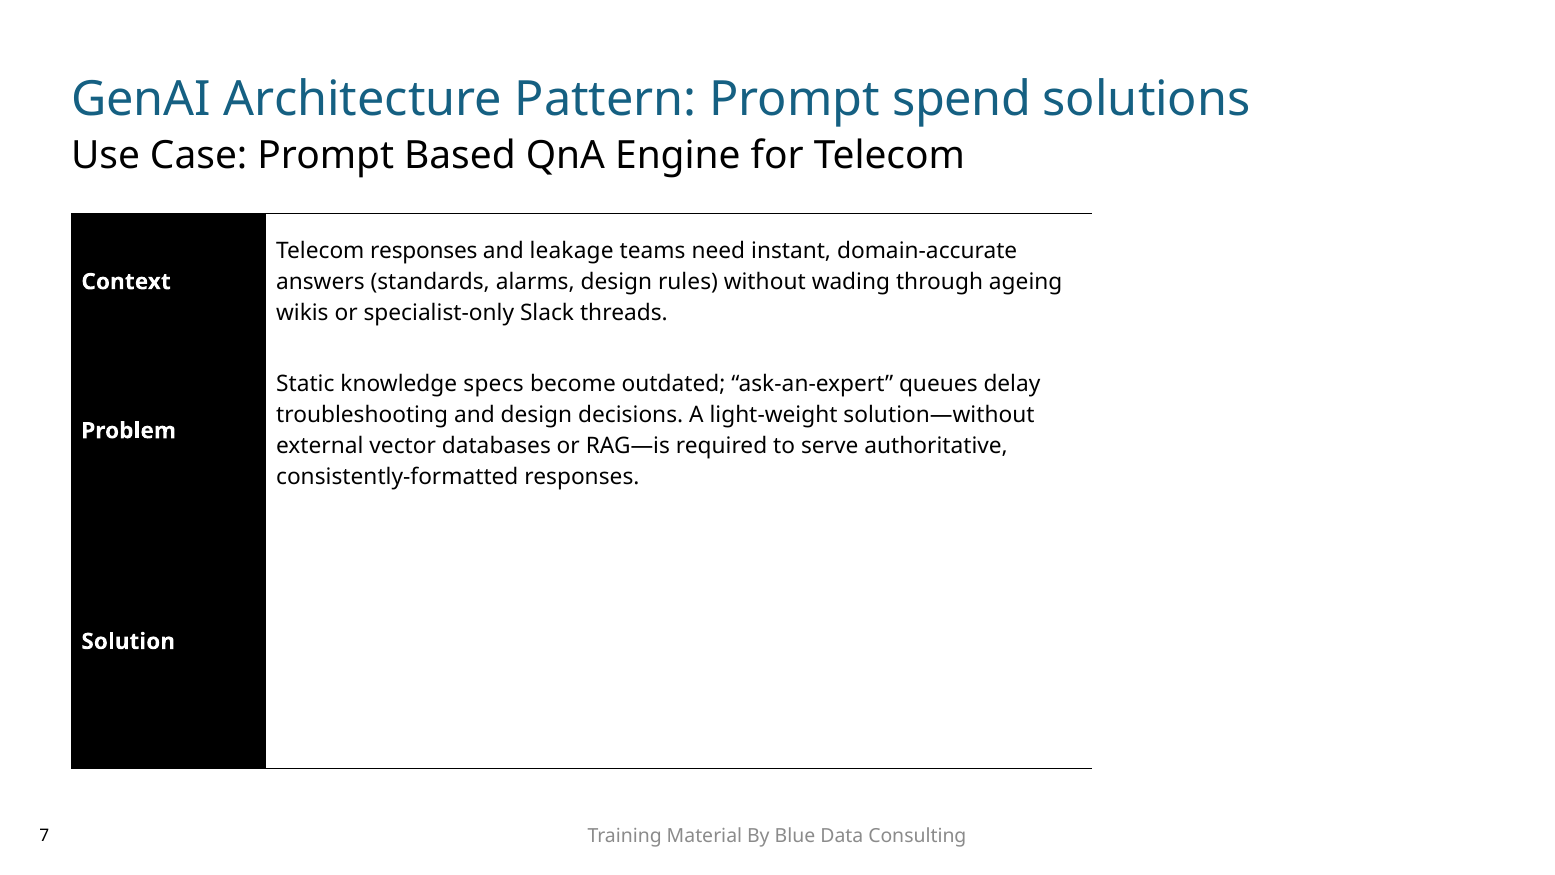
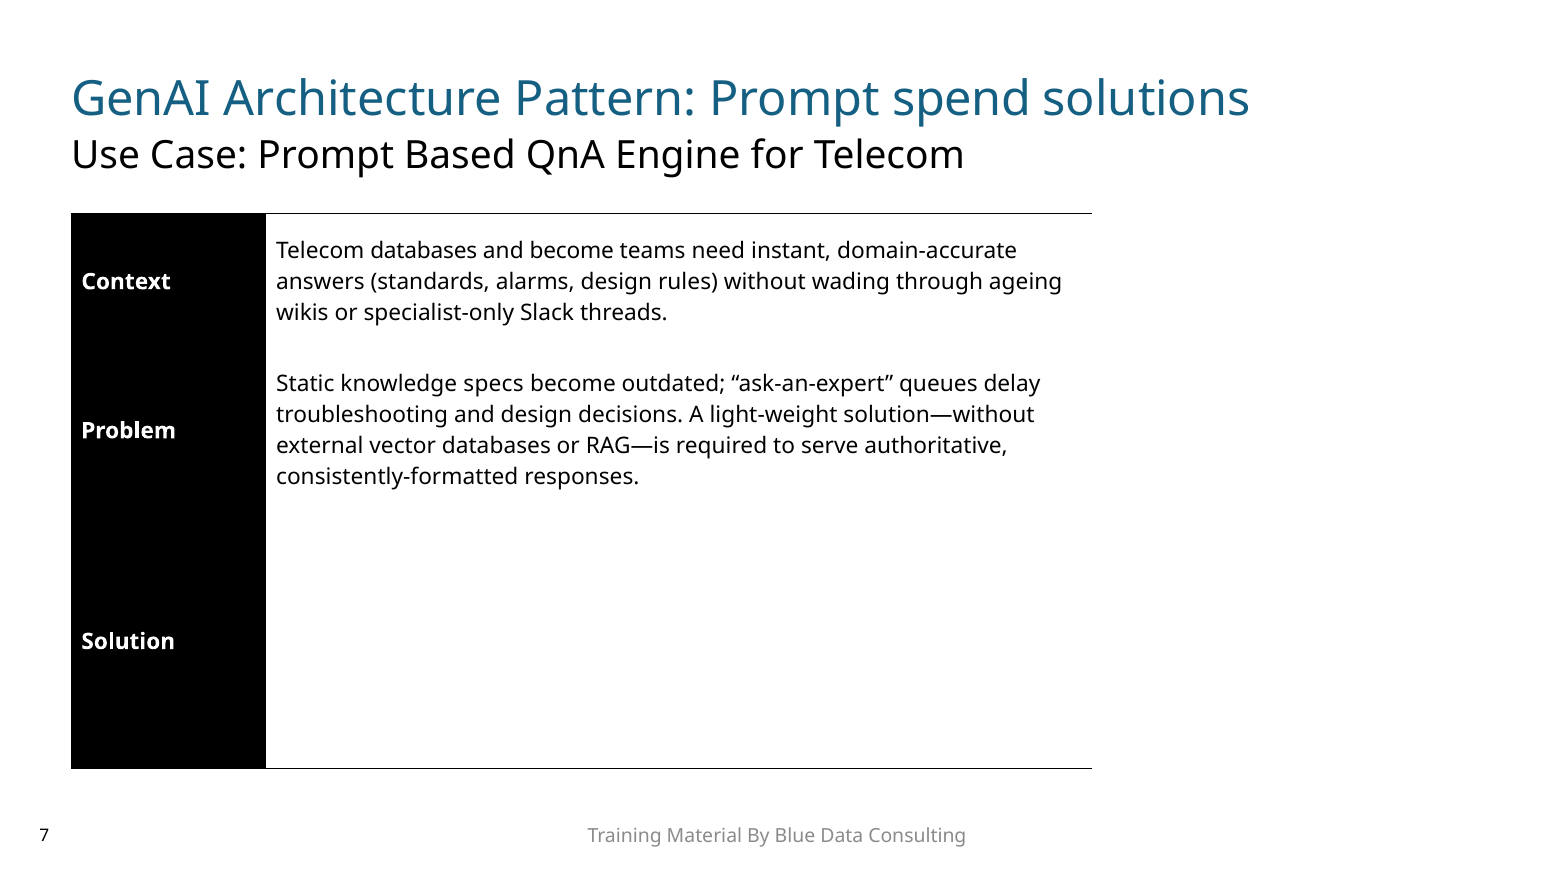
Telecom responses: responses -> databases
and leakage: leakage -> become
